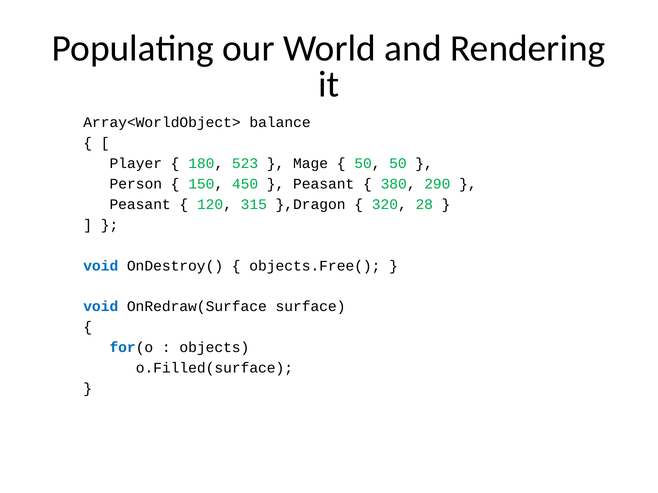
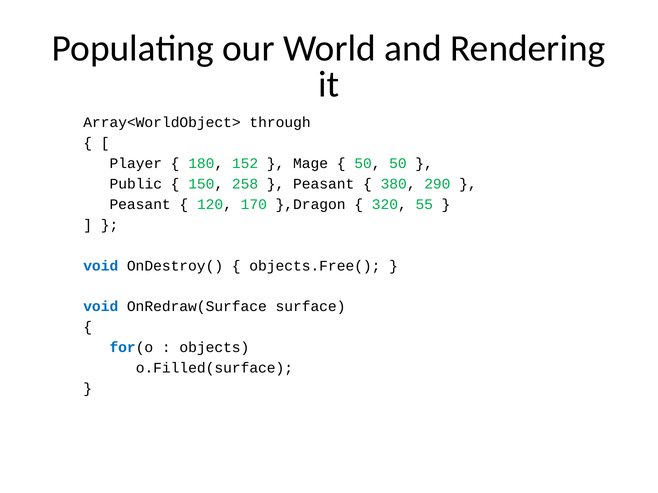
balance: balance -> through
523: 523 -> 152
Person: Person -> Public
450: 450 -> 258
315: 315 -> 170
28: 28 -> 55
